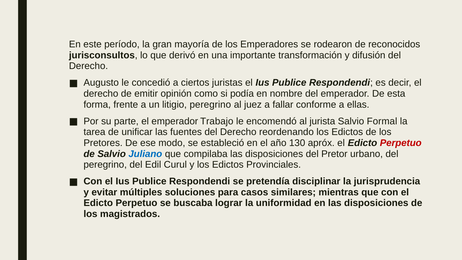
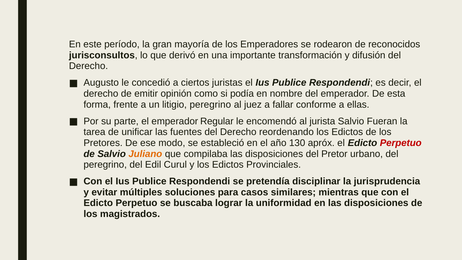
Trabajo: Trabajo -> Regular
Formal: Formal -> Fueran
Juliano colour: blue -> orange
